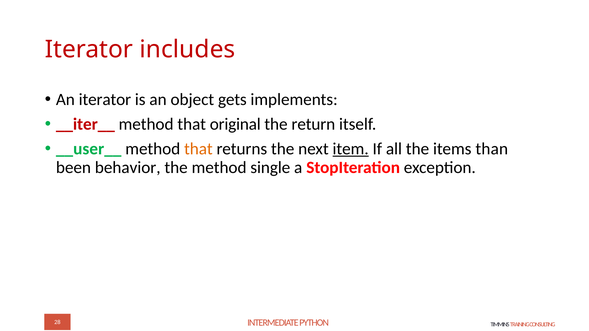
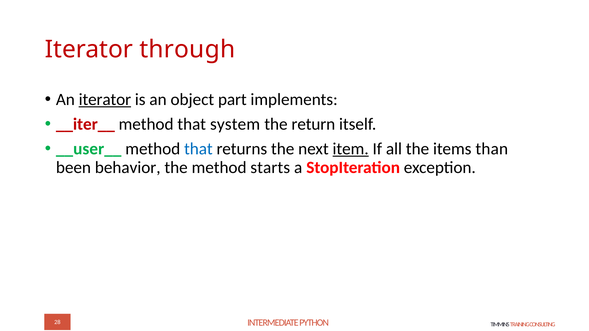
includes: includes -> through
iterator at (105, 100) underline: none -> present
gets: gets -> part
original: original -> system
that at (198, 149) colour: orange -> blue
single: single -> starts
